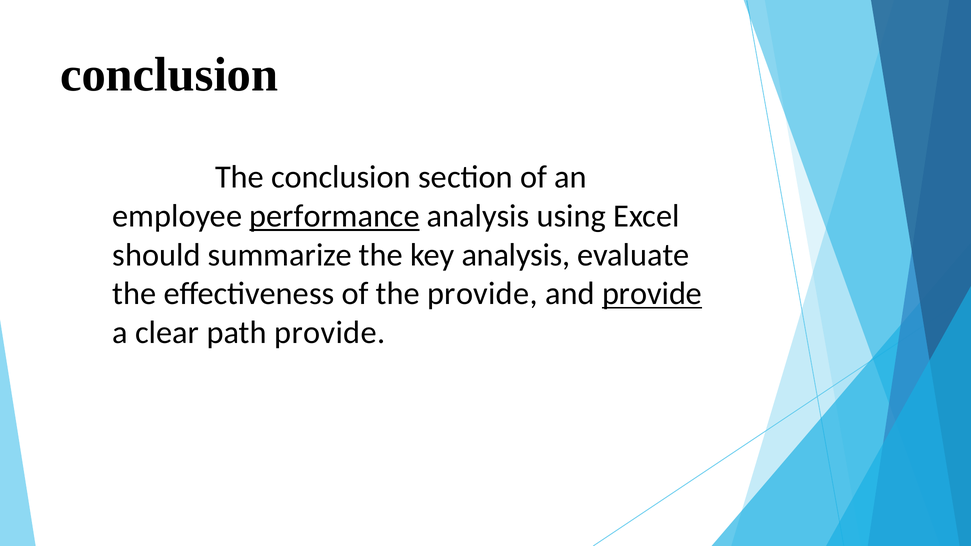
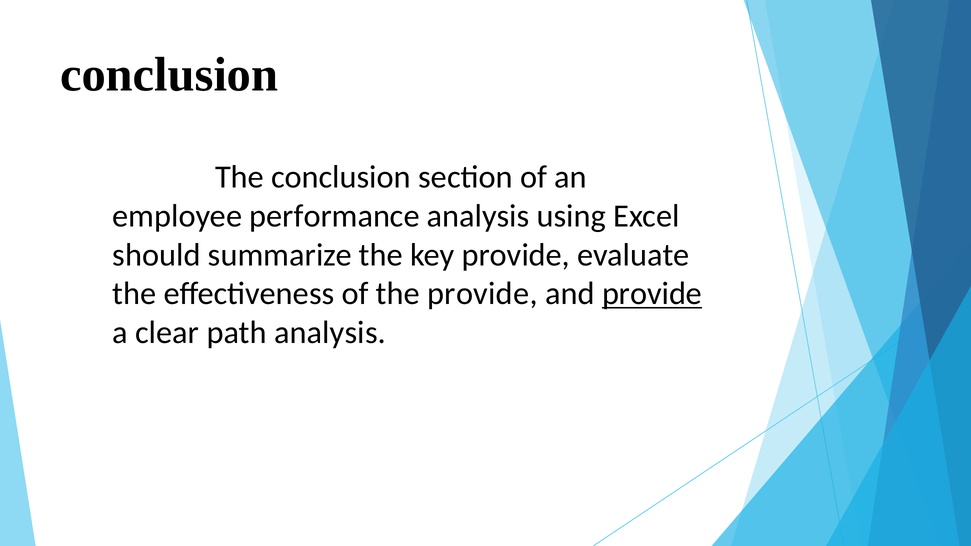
performance underline: present -> none
key analysis: analysis -> provide
path provide: provide -> analysis
